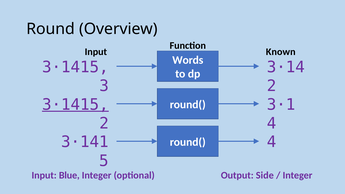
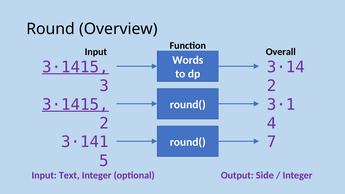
Known: Known -> Overall
3·1415 at (75, 67) underline: none -> present
round( 4: 4 -> 7
Blue: Blue -> Text
